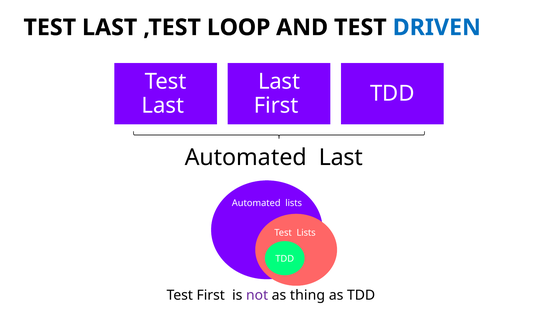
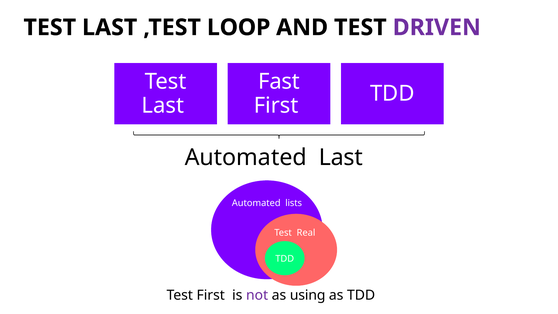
DRIVEN colour: blue -> purple
Last at (279, 82): Last -> Fast
Test Lists: Lists -> Real
thing: thing -> using
